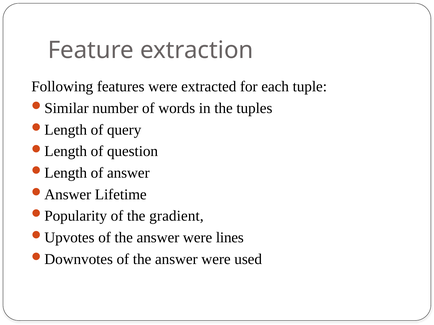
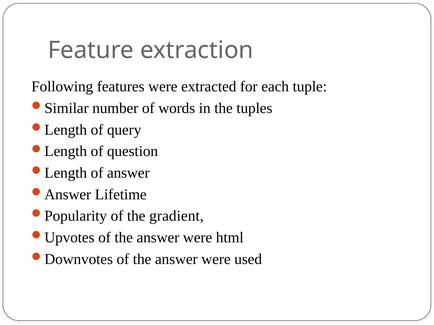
lines: lines -> html
